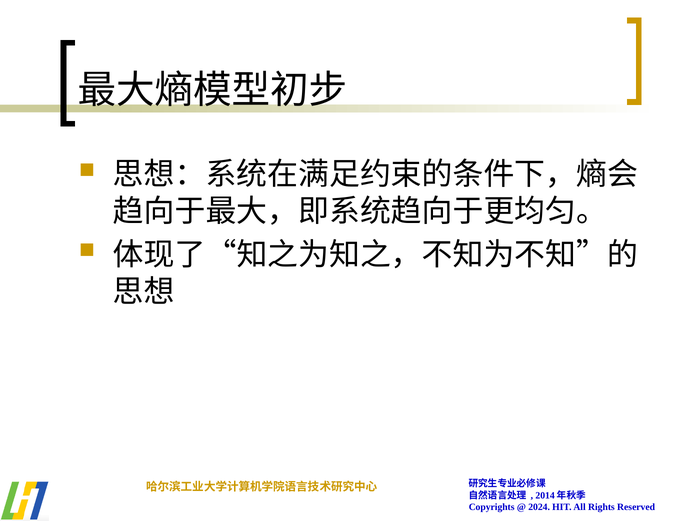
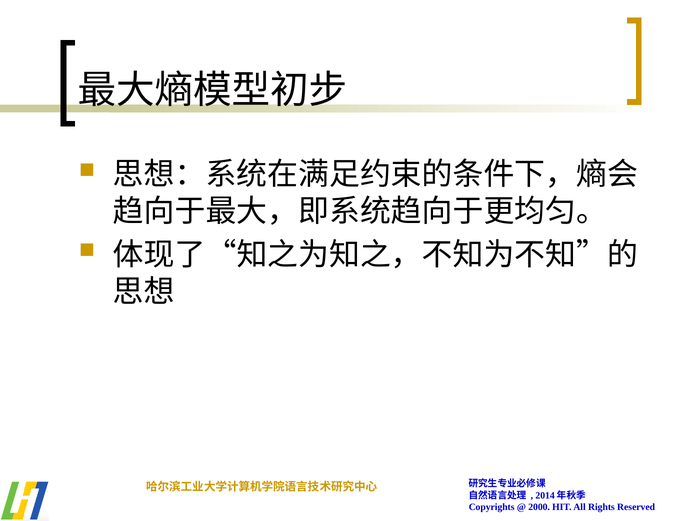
2024: 2024 -> 2000
